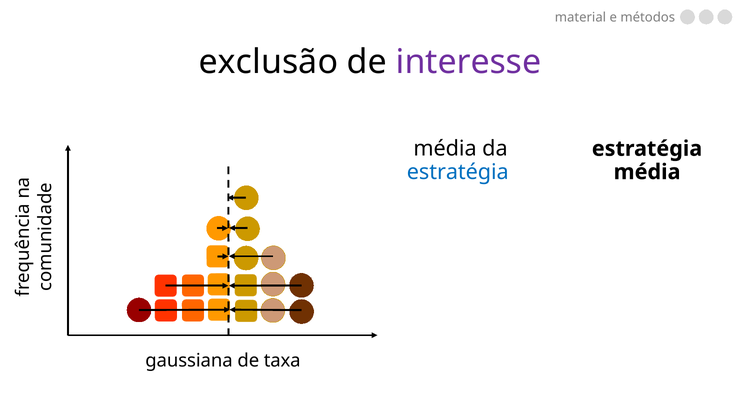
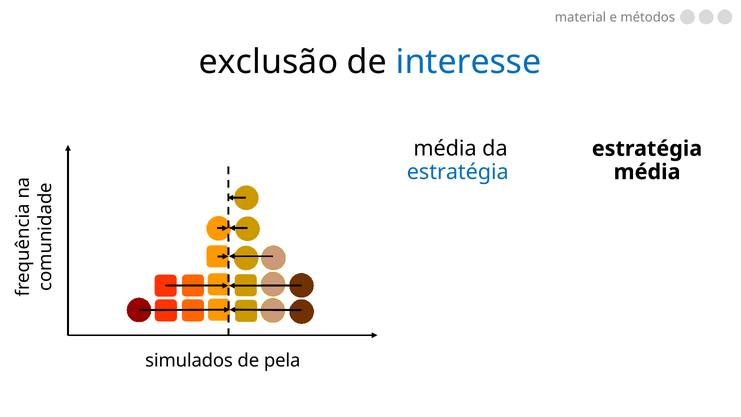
interesse colour: purple -> blue
gaussiana: gaussiana -> simulados
taxa: taxa -> pela
